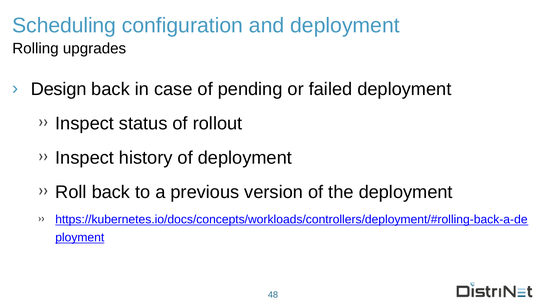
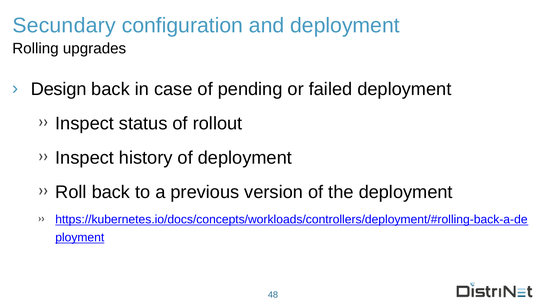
Scheduling: Scheduling -> Secundary
